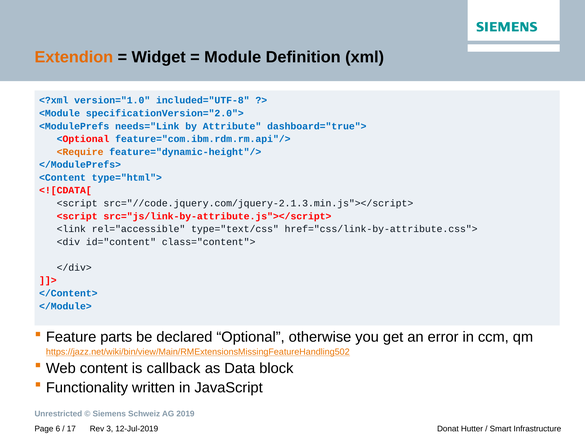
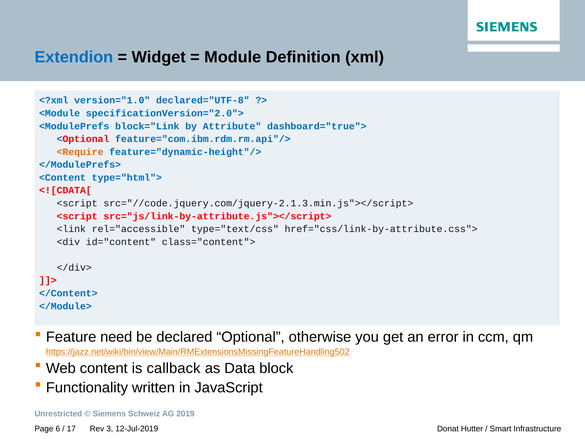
Extendion colour: orange -> blue
included="UTF-8: included="UTF-8 -> declared="UTF-8
needs="Link: needs="Link -> block="Link
parts: parts -> need
